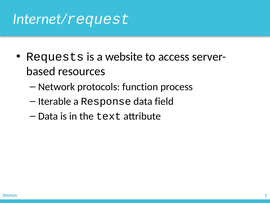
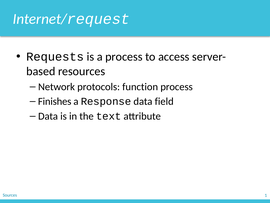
a website: website -> process
Iterable: Iterable -> Finishes
